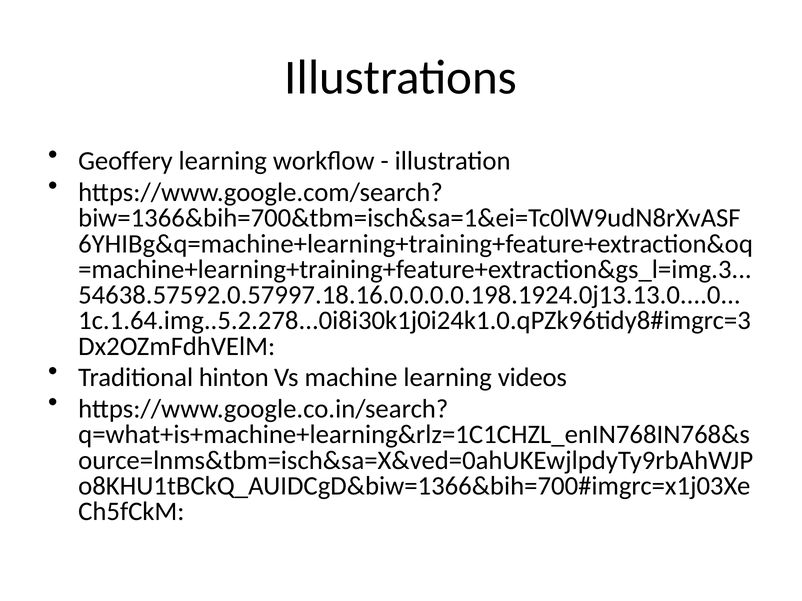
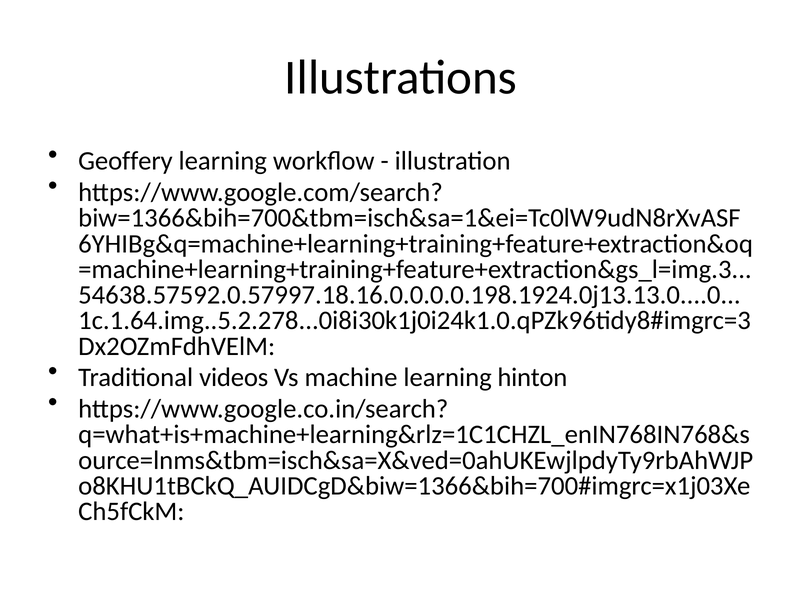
hinton: hinton -> videos
videos: videos -> hinton
